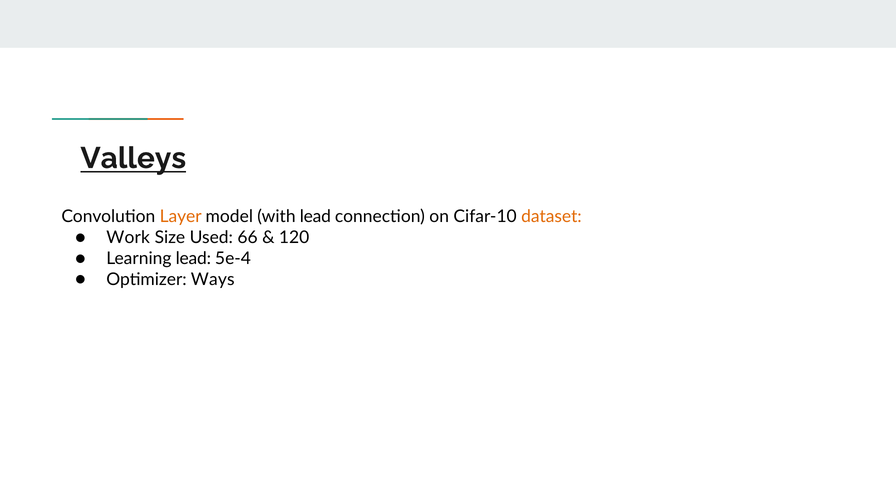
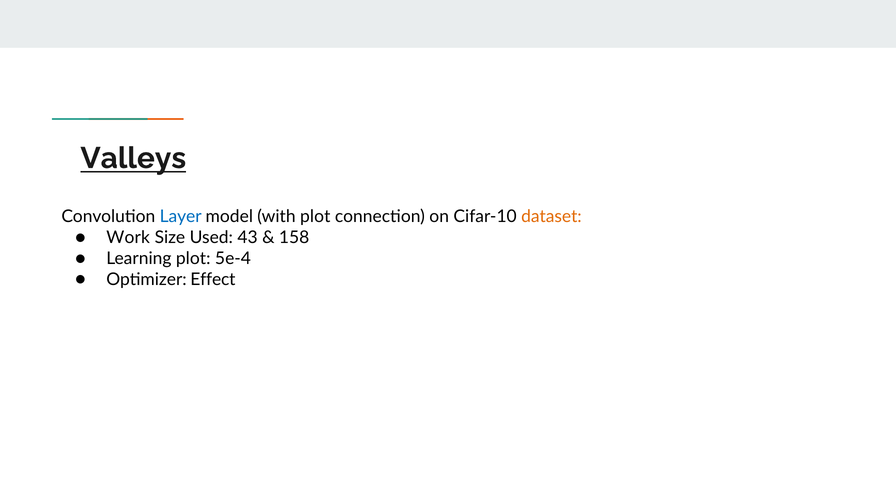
Layer colour: orange -> blue
with lead: lead -> plot
66: 66 -> 43
120: 120 -> 158
Learning lead: lead -> plot
Ways: Ways -> Effect
